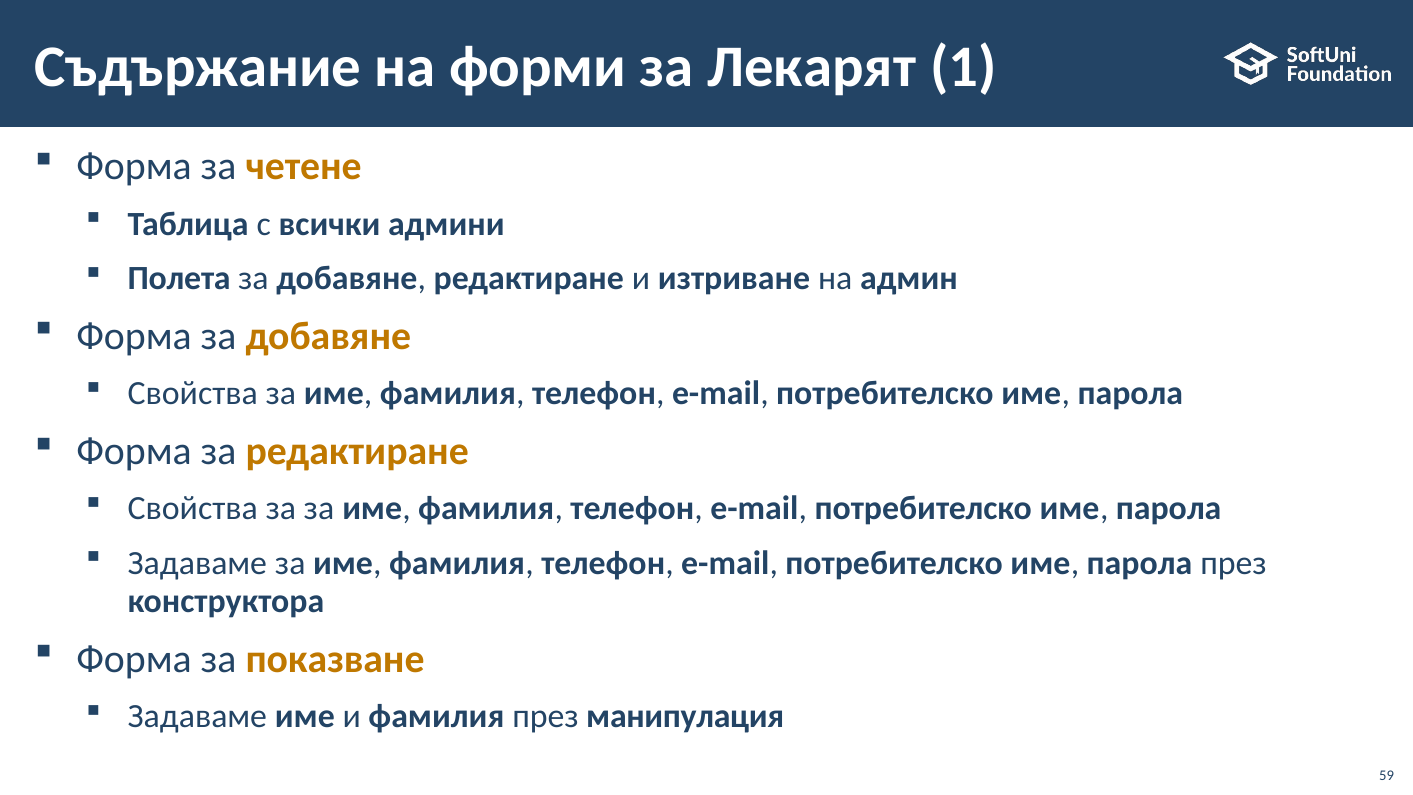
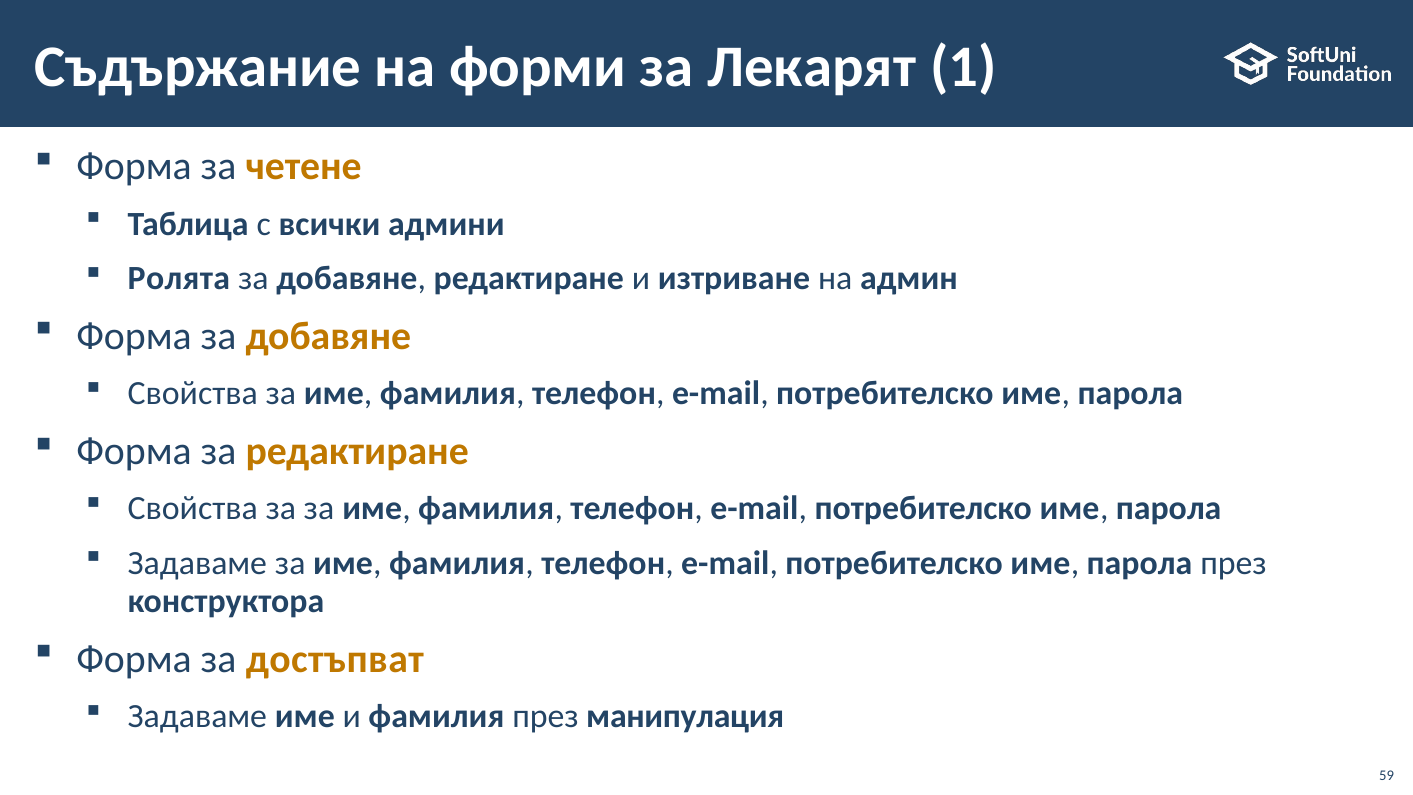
Полета: Полета -> Ролята
показване: показване -> достъпват
